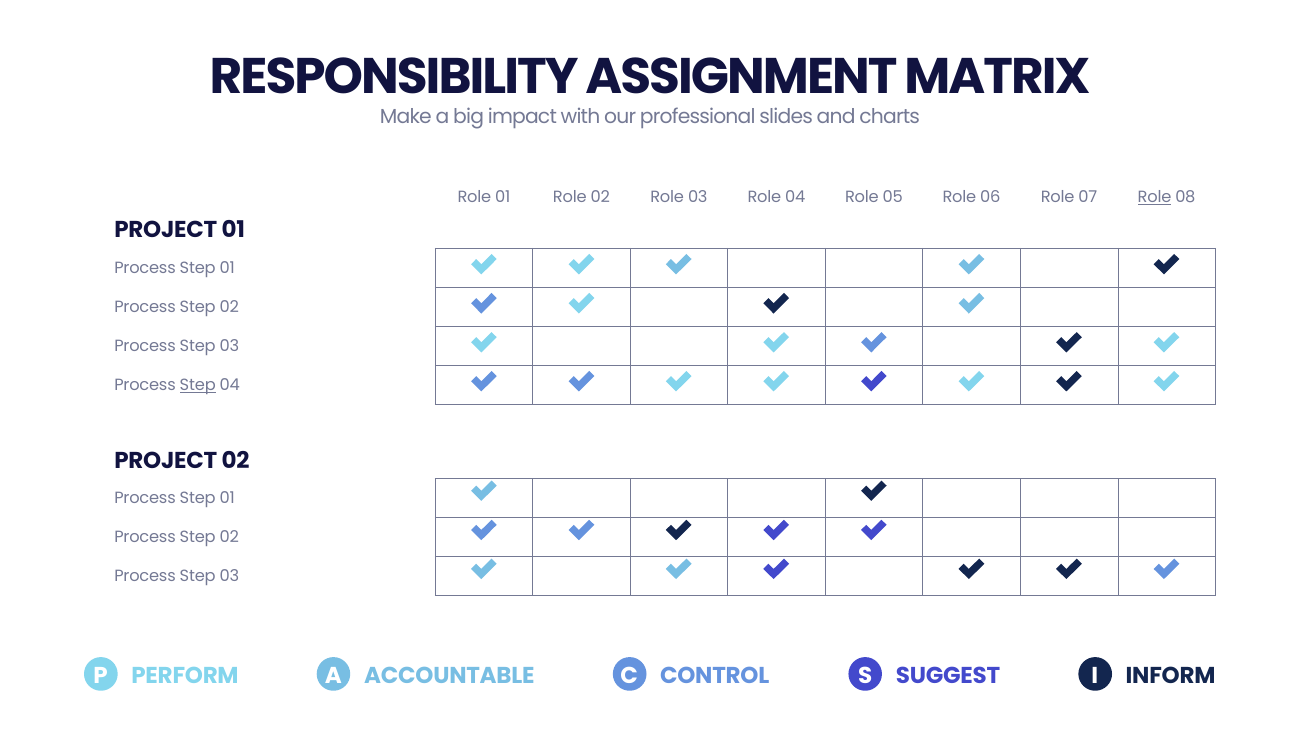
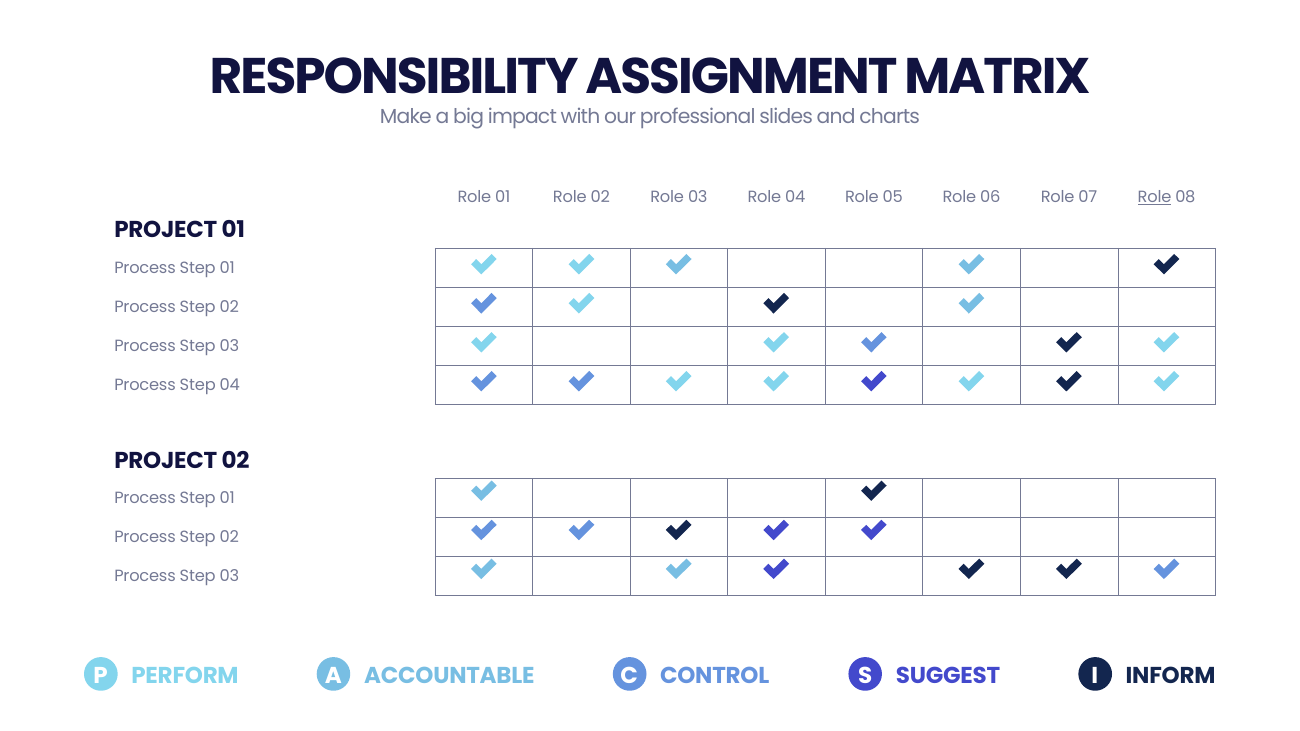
Step at (198, 386) underline: present -> none
